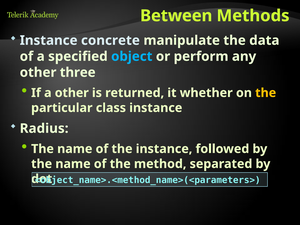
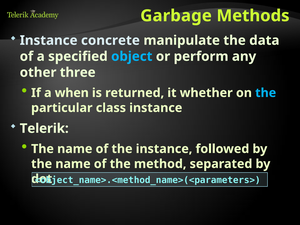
Between: Between -> Garbage
a other: other -> when
the at (266, 93) colour: yellow -> light blue
Radius: Radius -> Telerik
